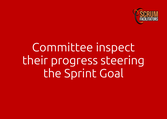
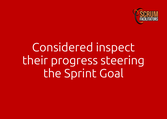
Committee: Committee -> Considered
